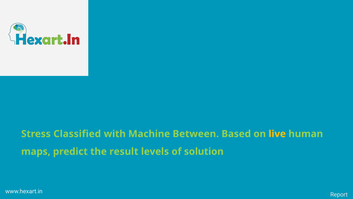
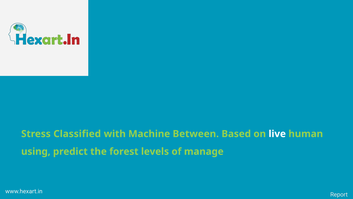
live colour: yellow -> white
maps: maps -> using
result: result -> forest
solution: solution -> manage
